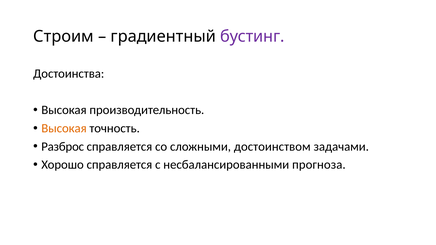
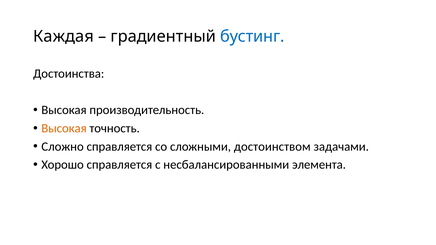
Строим: Строим -> Каждая
бустинг colour: purple -> blue
Разброс: Разброс -> Сложно
прогноза: прогноза -> элемента
